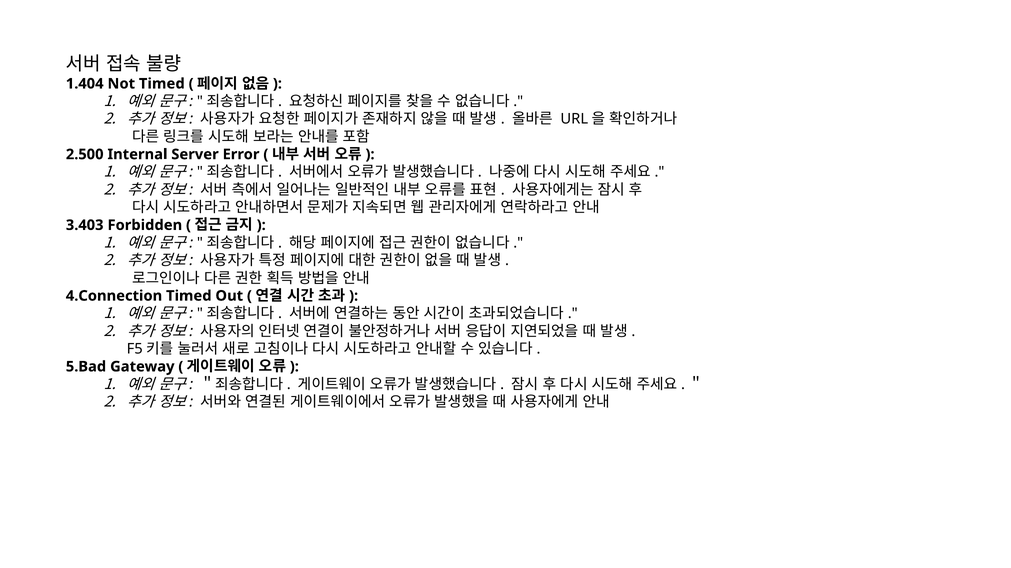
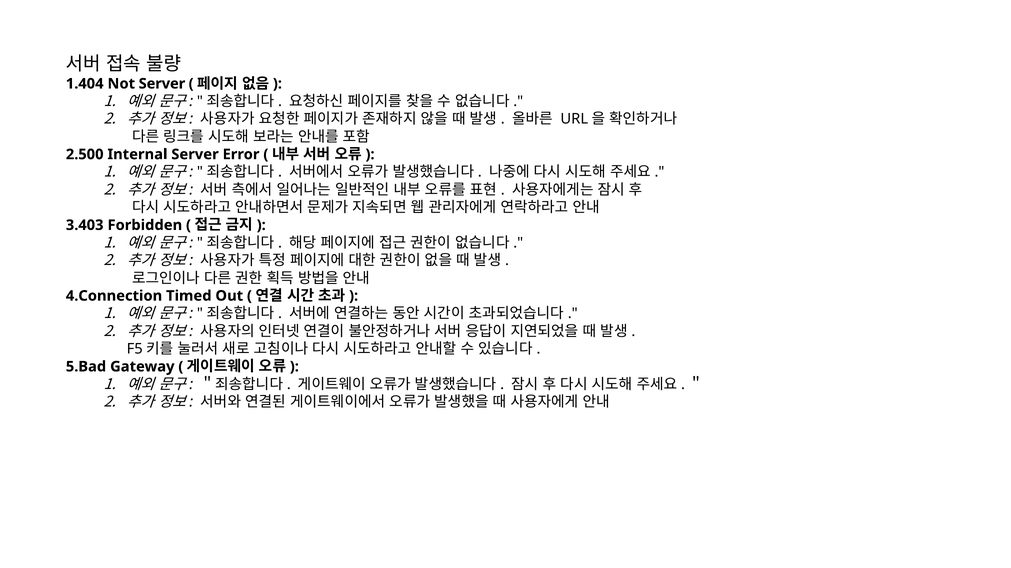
Not Timed: Timed -> Server
